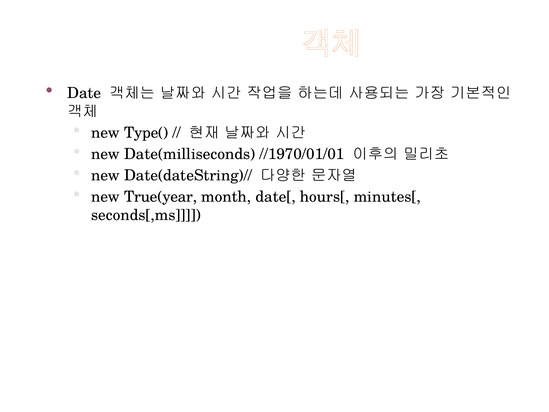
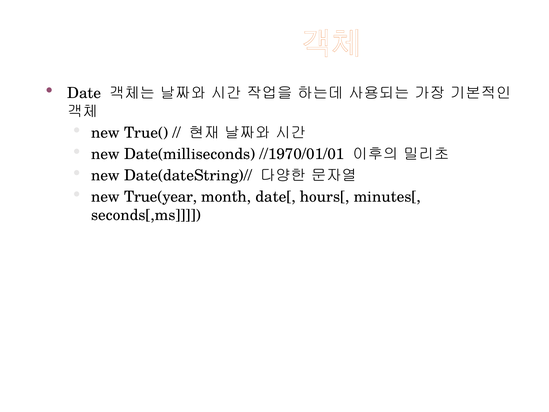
Type(: Type( -> True(
